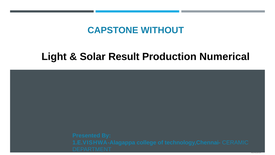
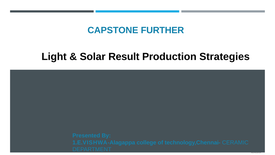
WITHOUT: WITHOUT -> FURTHER
Numerical: Numerical -> Strategies
